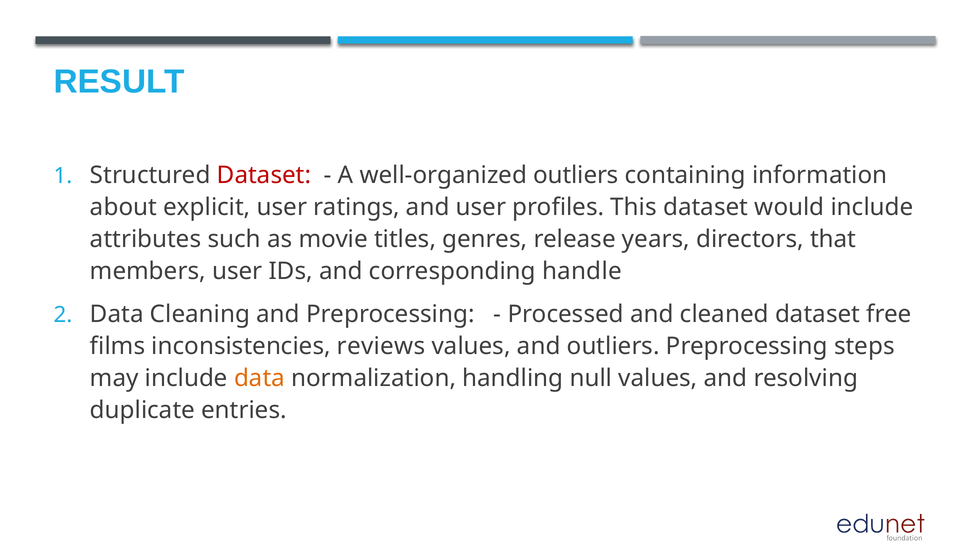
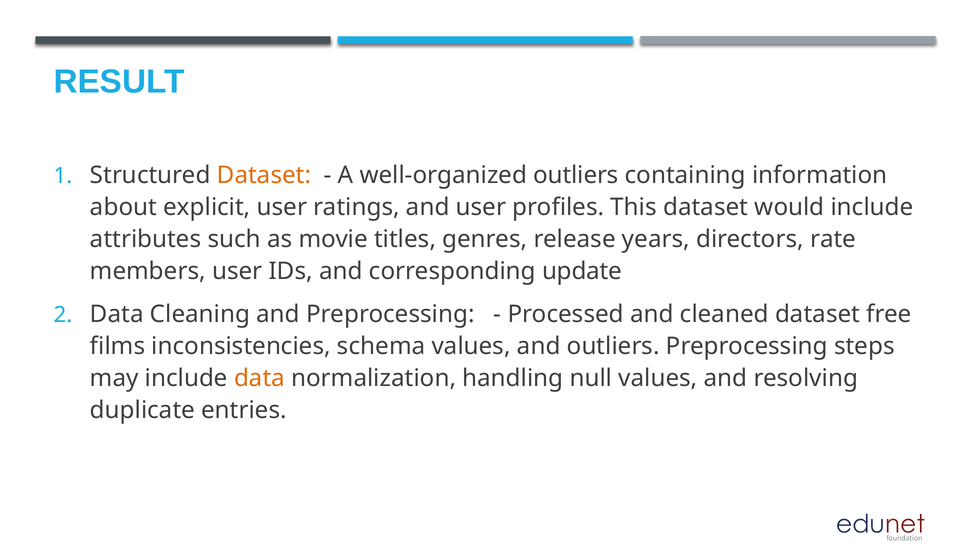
Dataset at (264, 175) colour: red -> orange
that: that -> rate
handle: handle -> update
reviews: reviews -> schema
